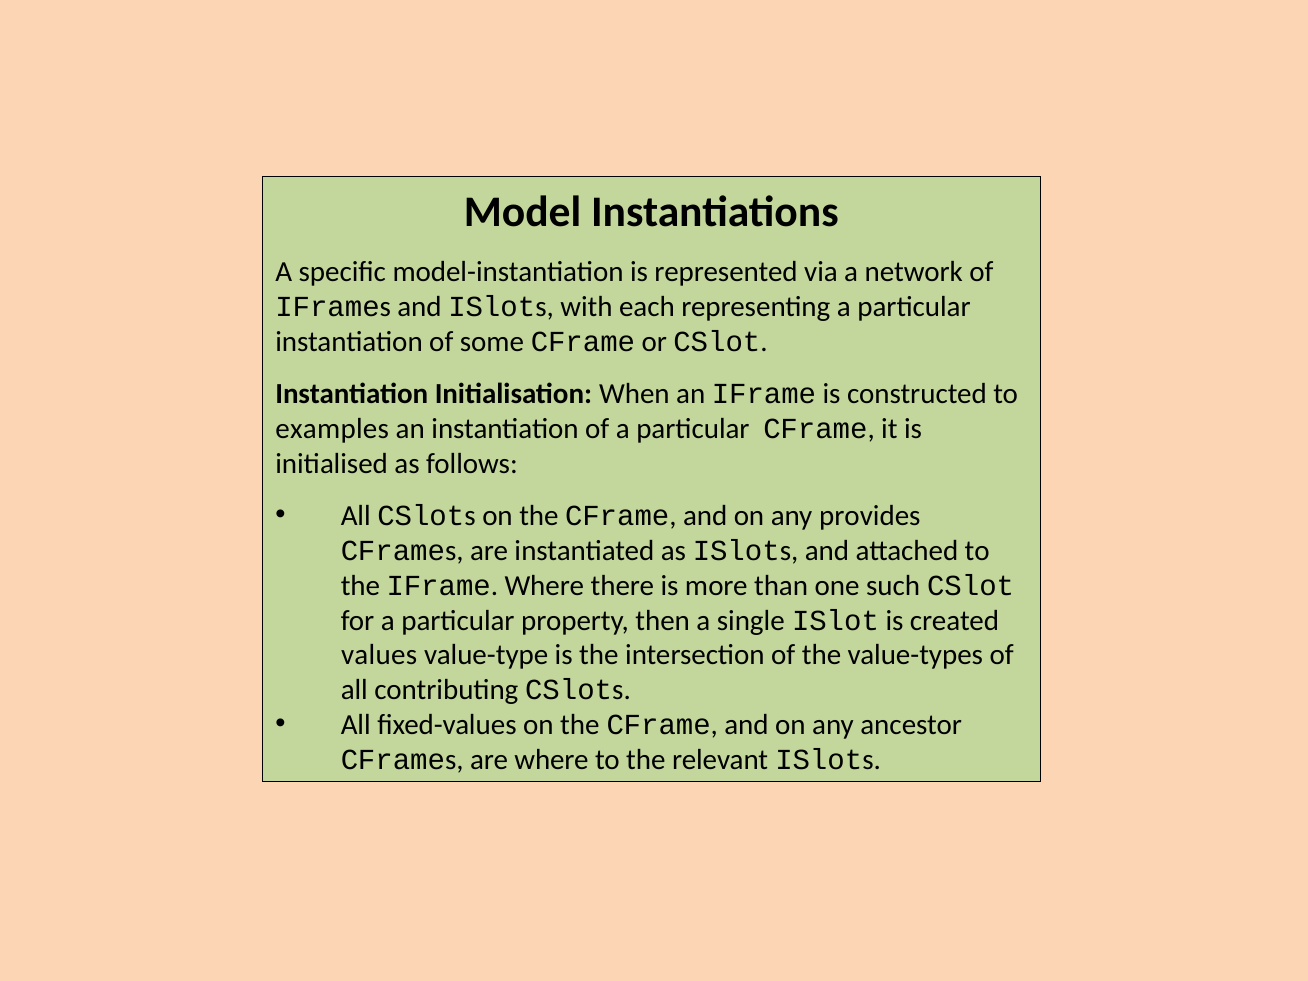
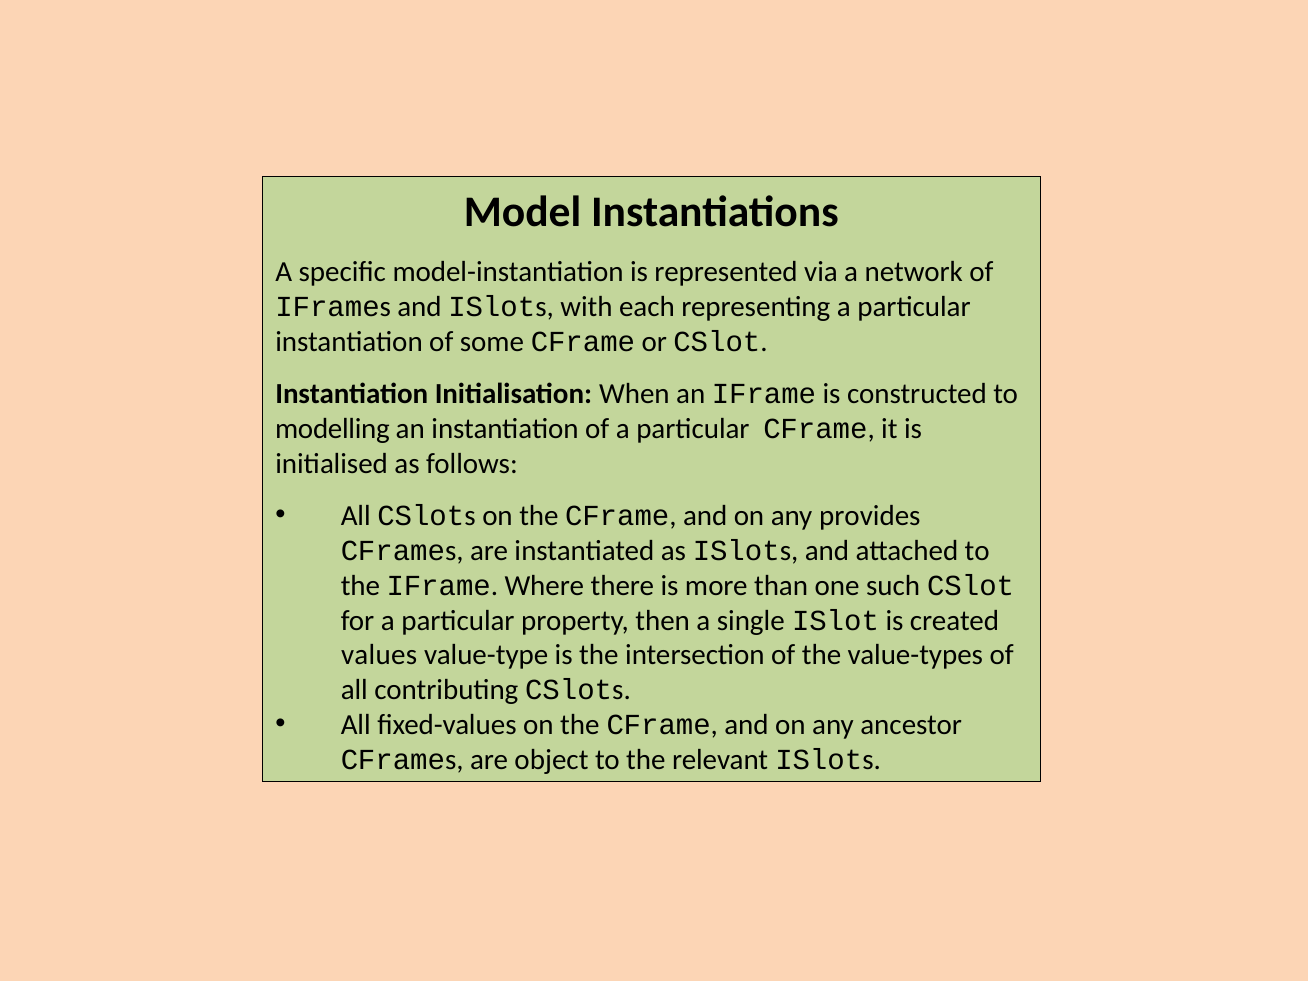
examples: examples -> modelling
are where: where -> object
